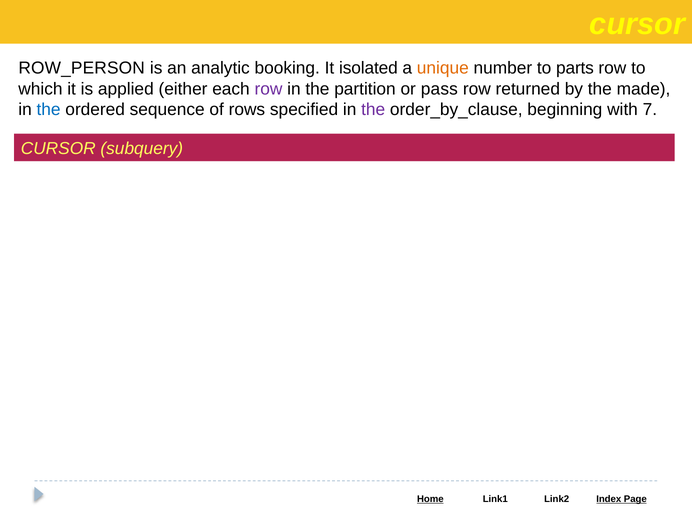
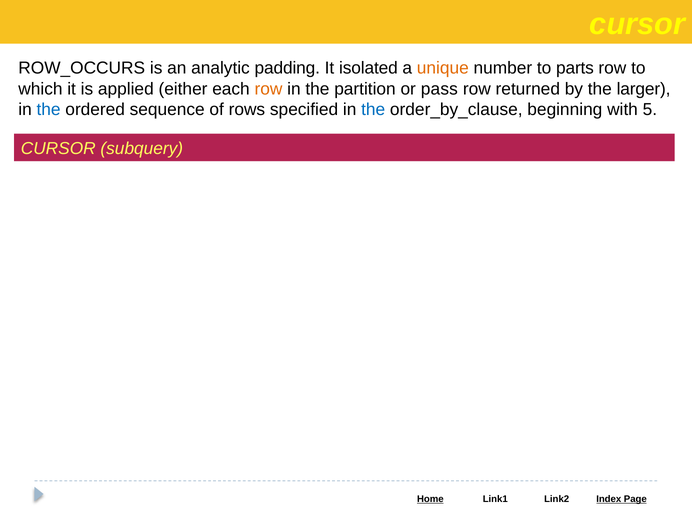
ROW_PERSON: ROW_PERSON -> ROW_OCCURS
booking: booking -> padding
row at (269, 89) colour: purple -> orange
made: made -> larger
the at (373, 110) colour: purple -> blue
7: 7 -> 5
